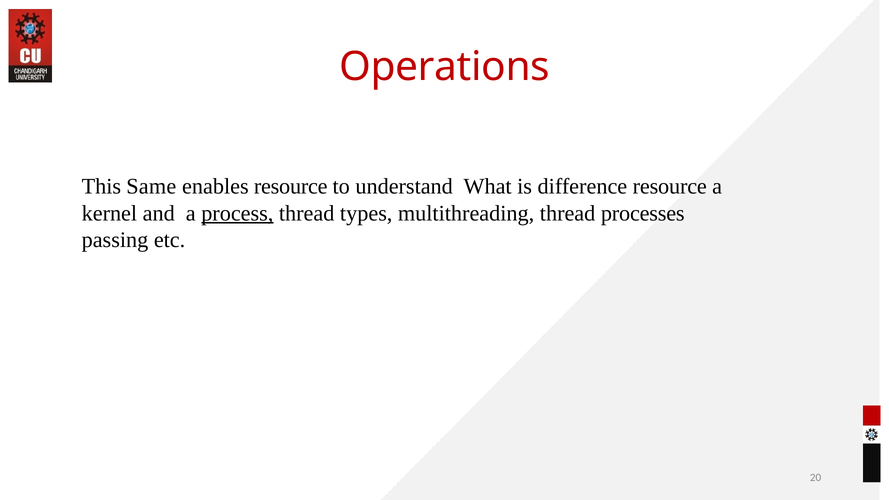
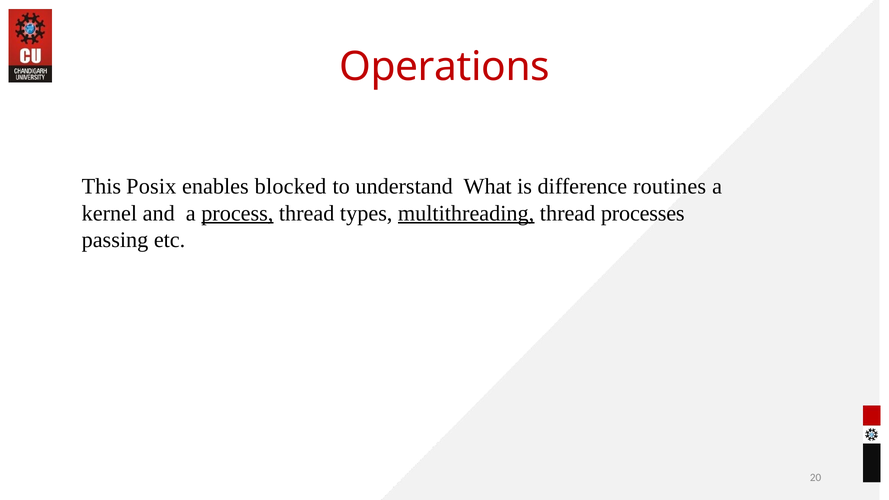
Same: Same -> Posix
enables resource: resource -> blocked
difference resource: resource -> routines
multithreading underline: none -> present
